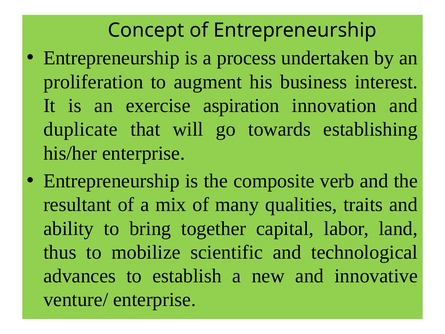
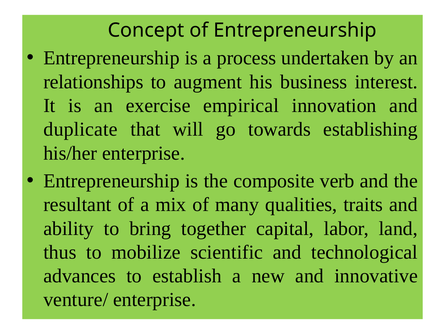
proliferation: proliferation -> relationships
aspiration: aspiration -> empirical
